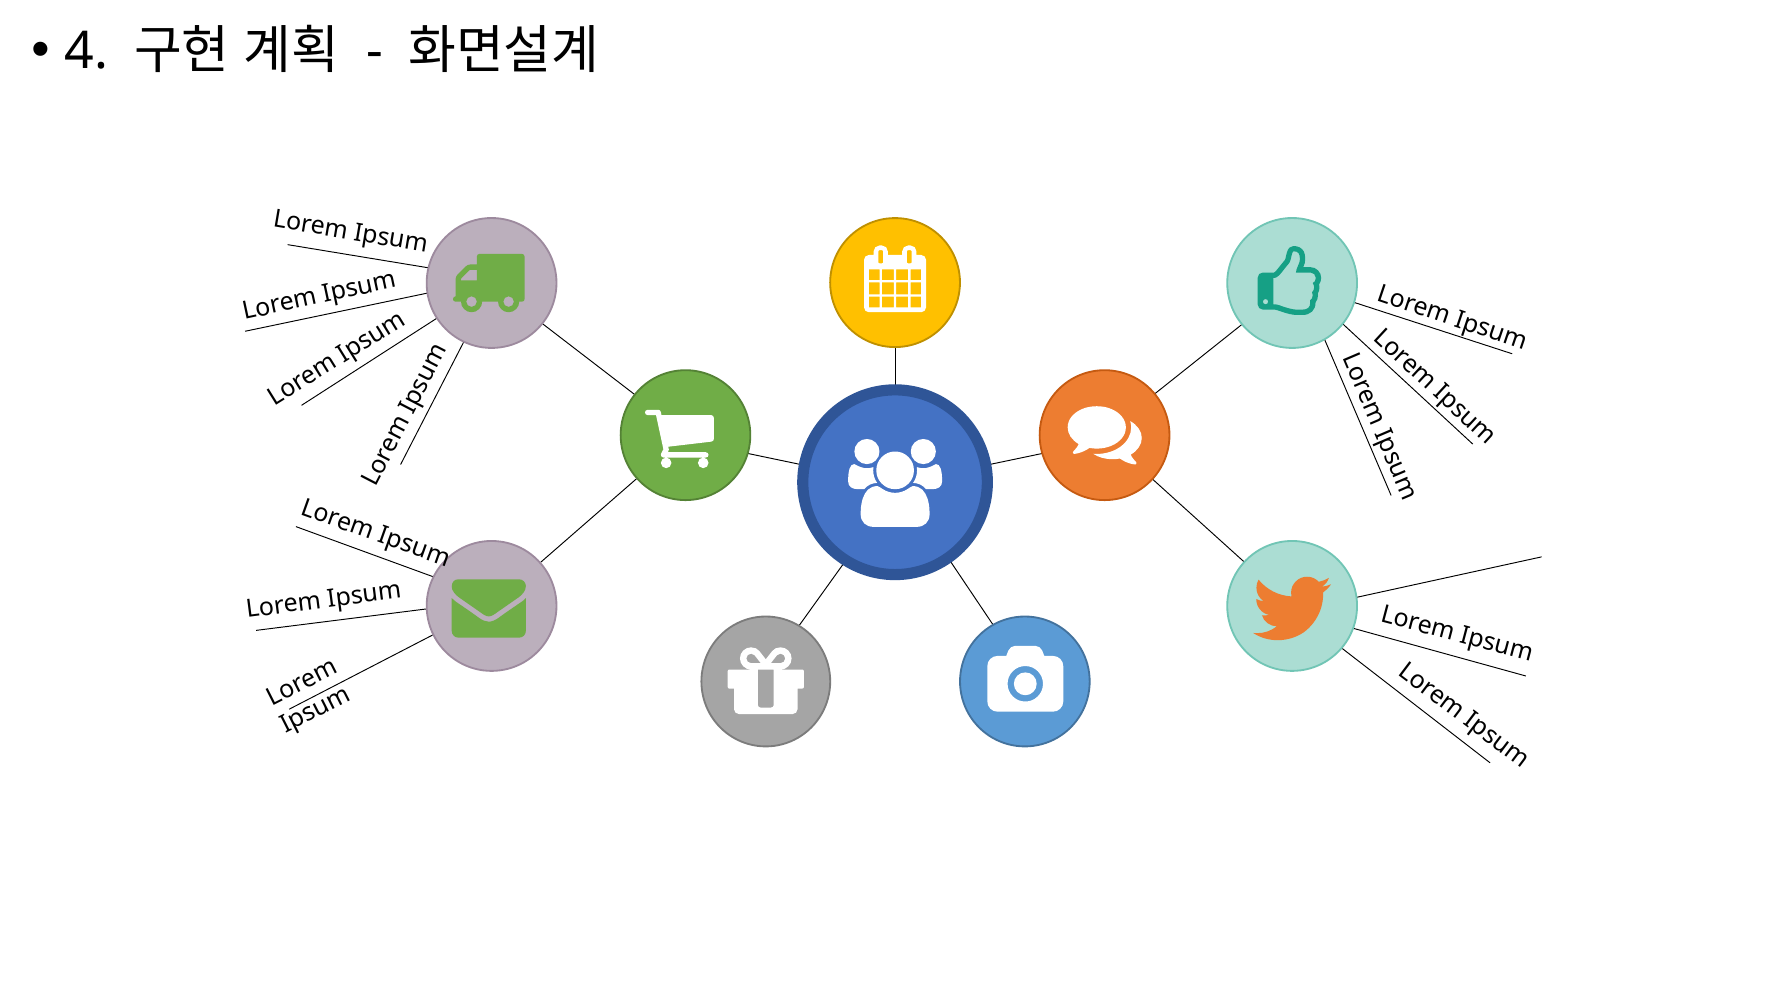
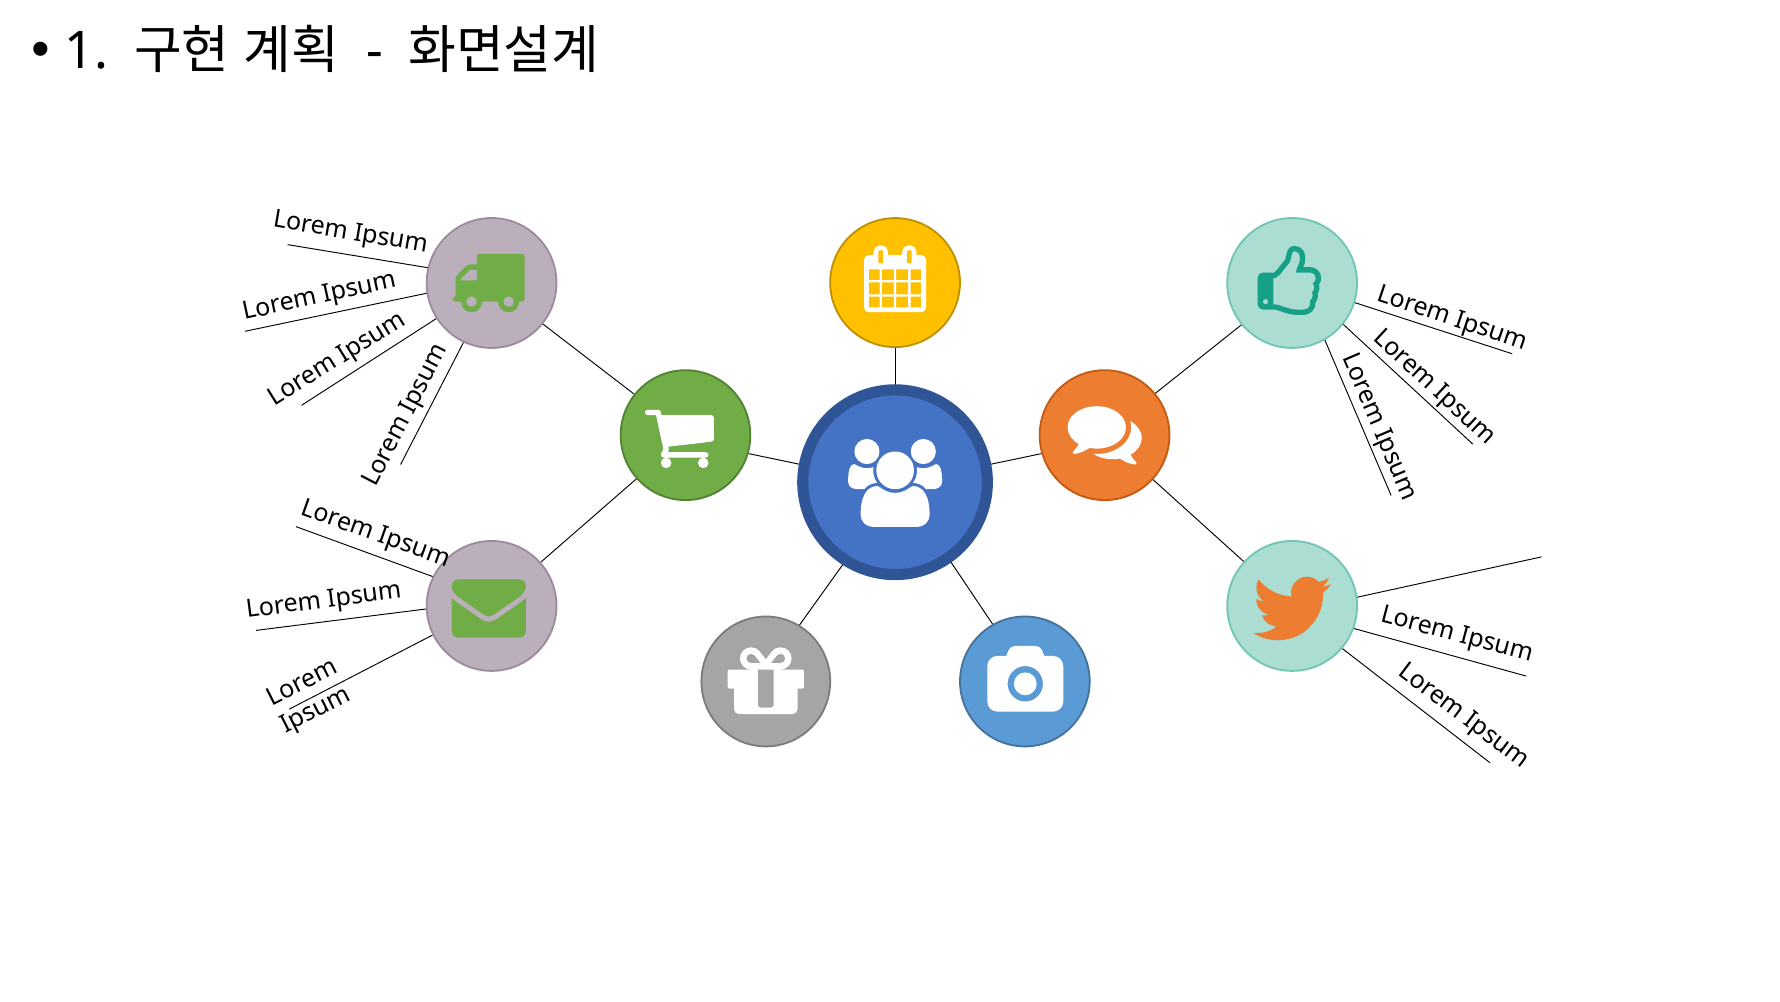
4: 4 -> 1
